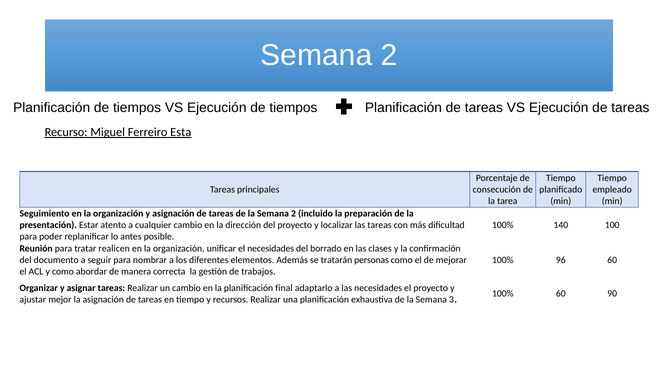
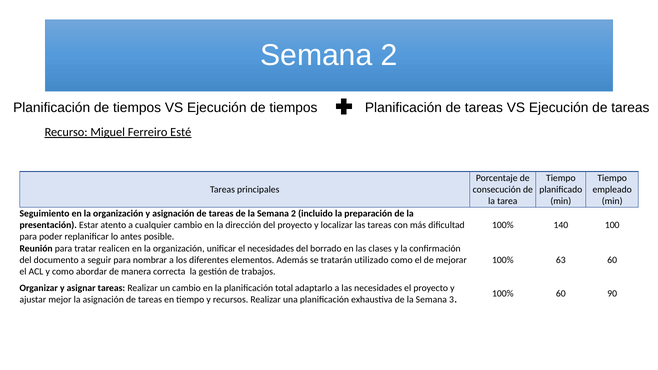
Esta: Esta -> Esté
personas: personas -> utilizado
96: 96 -> 63
final: final -> total
